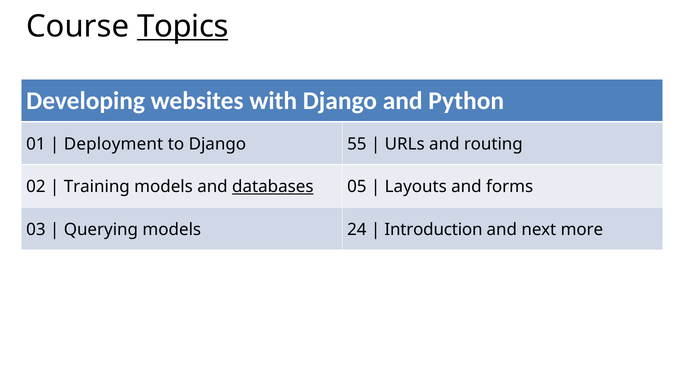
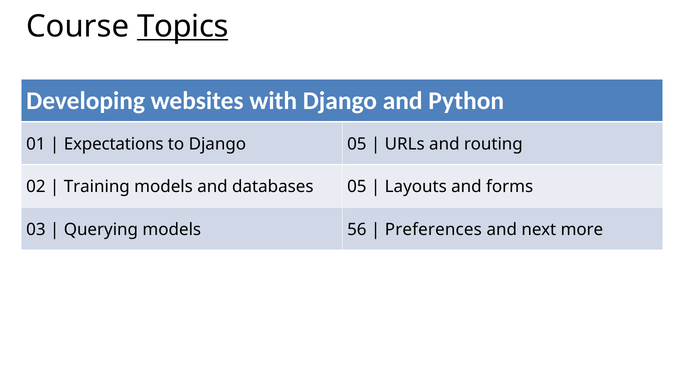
Deployment: Deployment -> Expectations
Django 55: 55 -> 05
databases underline: present -> none
24: 24 -> 56
Introduction: Introduction -> Preferences
